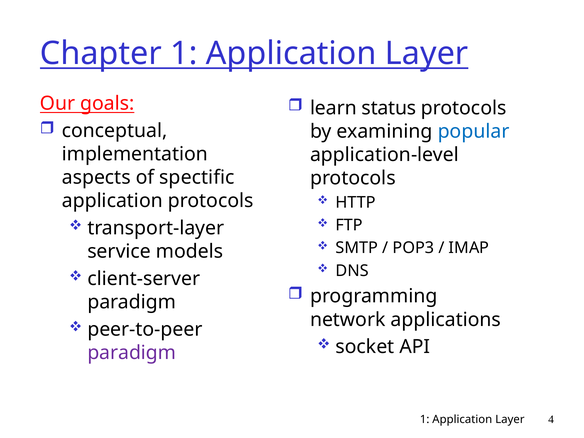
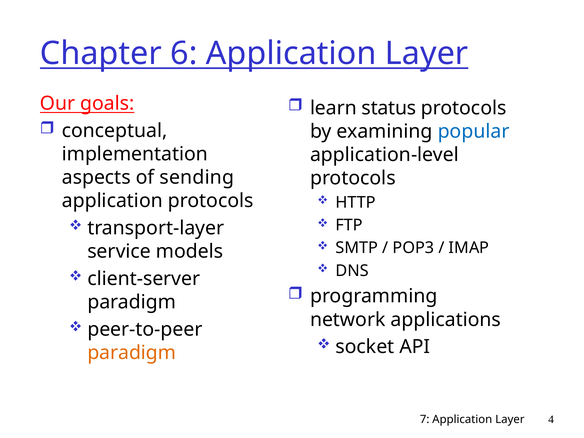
Chapter 1: 1 -> 6
spectific: spectific -> sending
paradigm at (132, 353) colour: purple -> orange
1 at (425, 419): 1 -> 7
